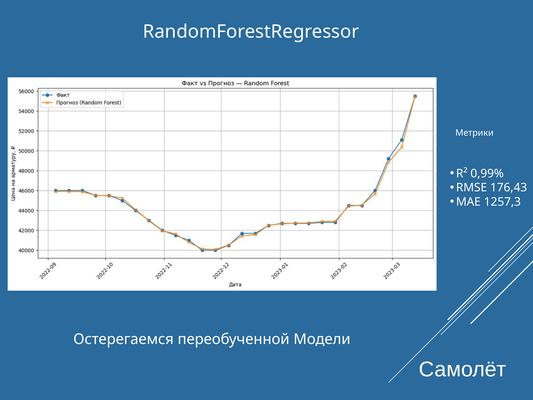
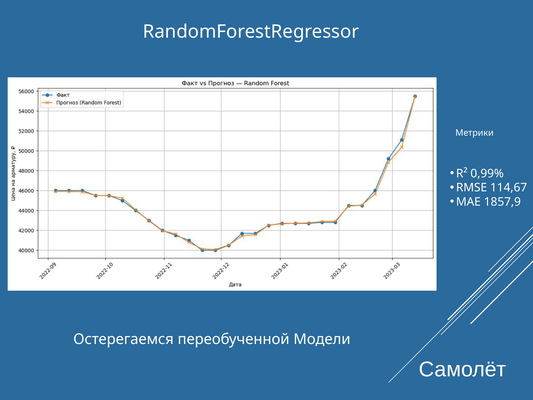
176,43: 176,43 -> 114,67
1257,3: 1257,3 -> 1857,9
